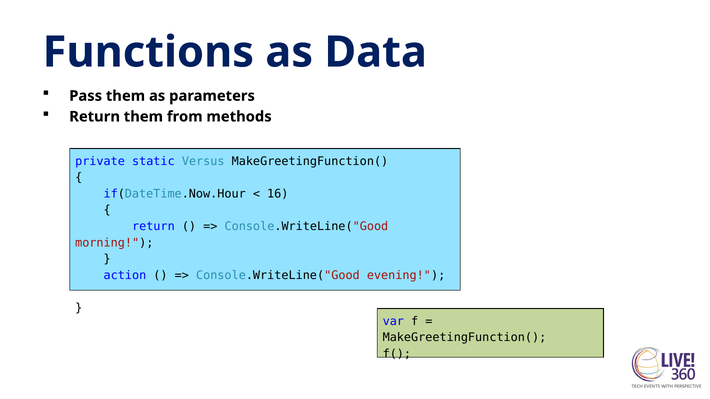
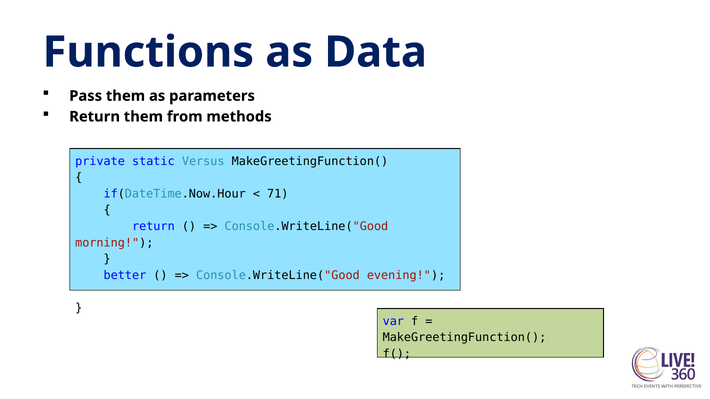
16: 16 -> 71
action: action -> better
